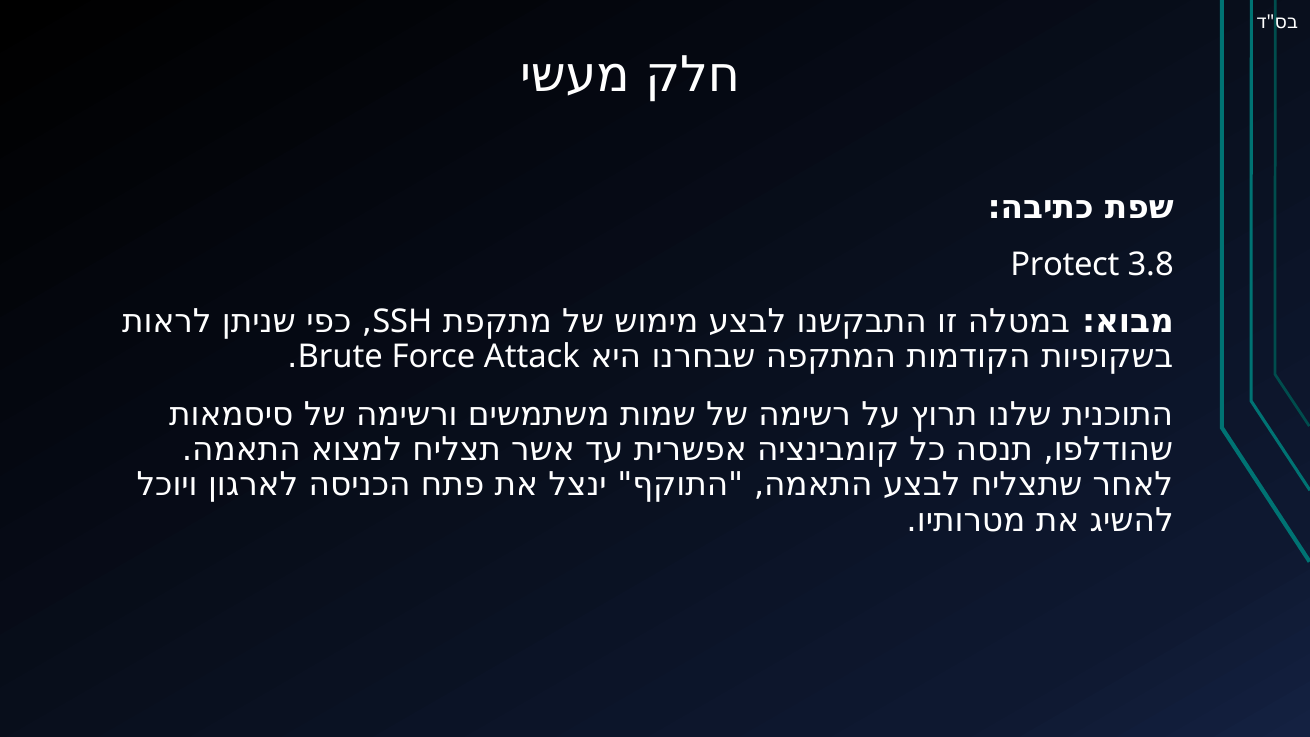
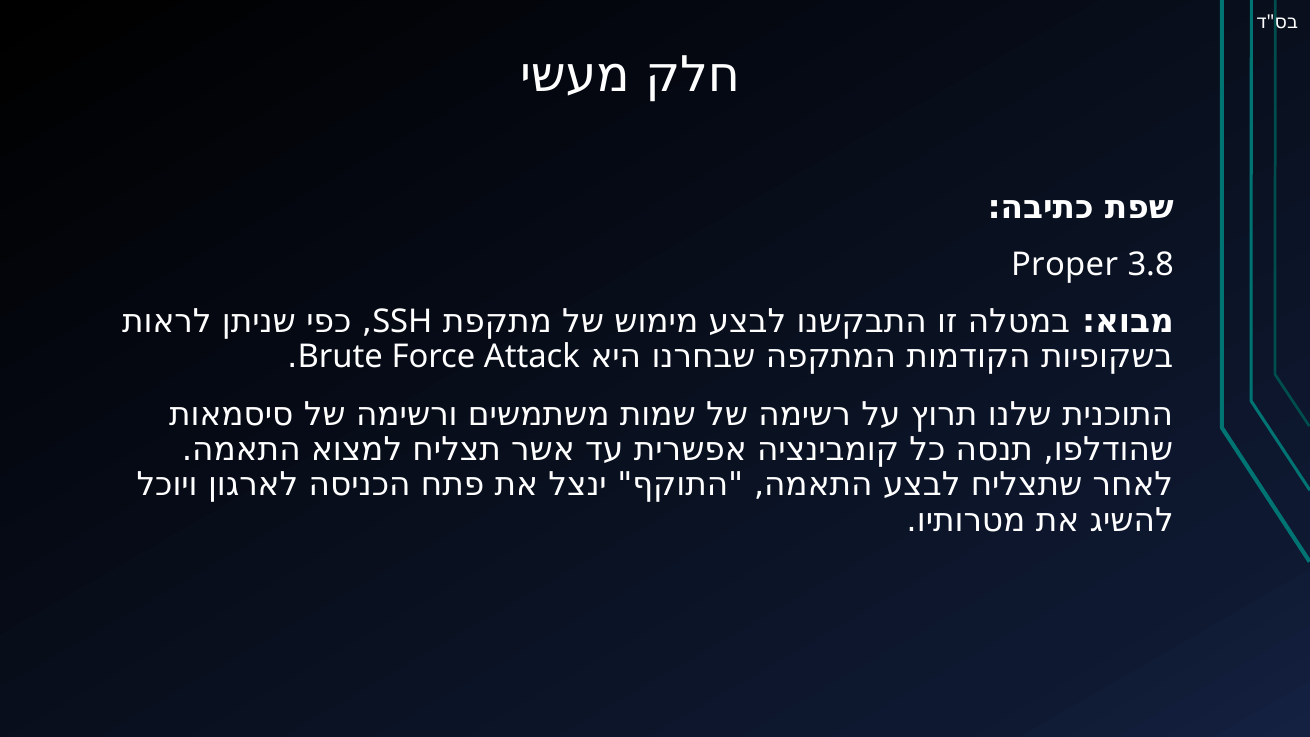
Protect: Protect -> Proper
